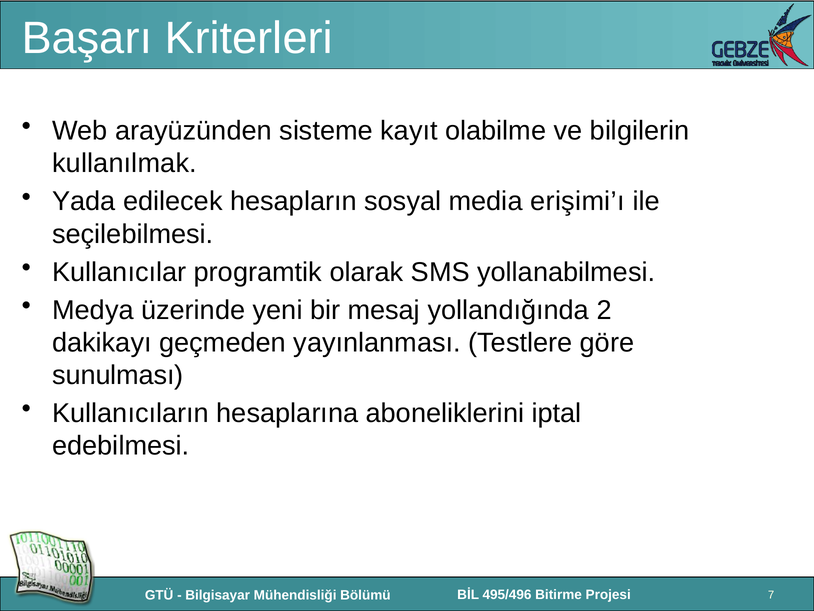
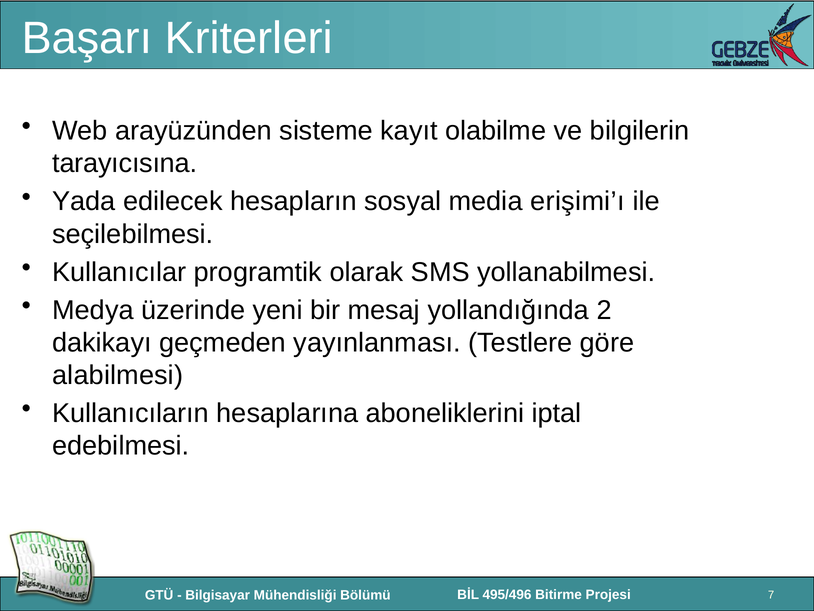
kullanılmak: kullanılmak -> tarayıcısına
sunulması: sunulması -> alabilmesi
